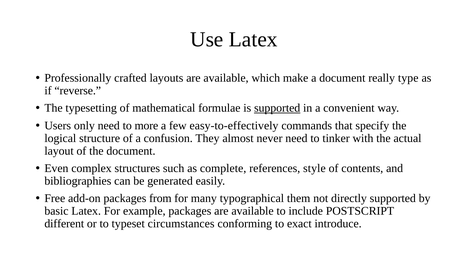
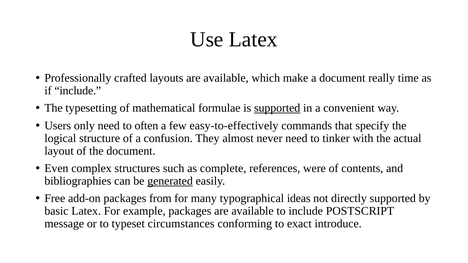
type: type -> time
if reverse: reverse -> include
more: more -> often
style: style -> were
generated underline: none -> present
them: them -> ideas
different: different -> message
